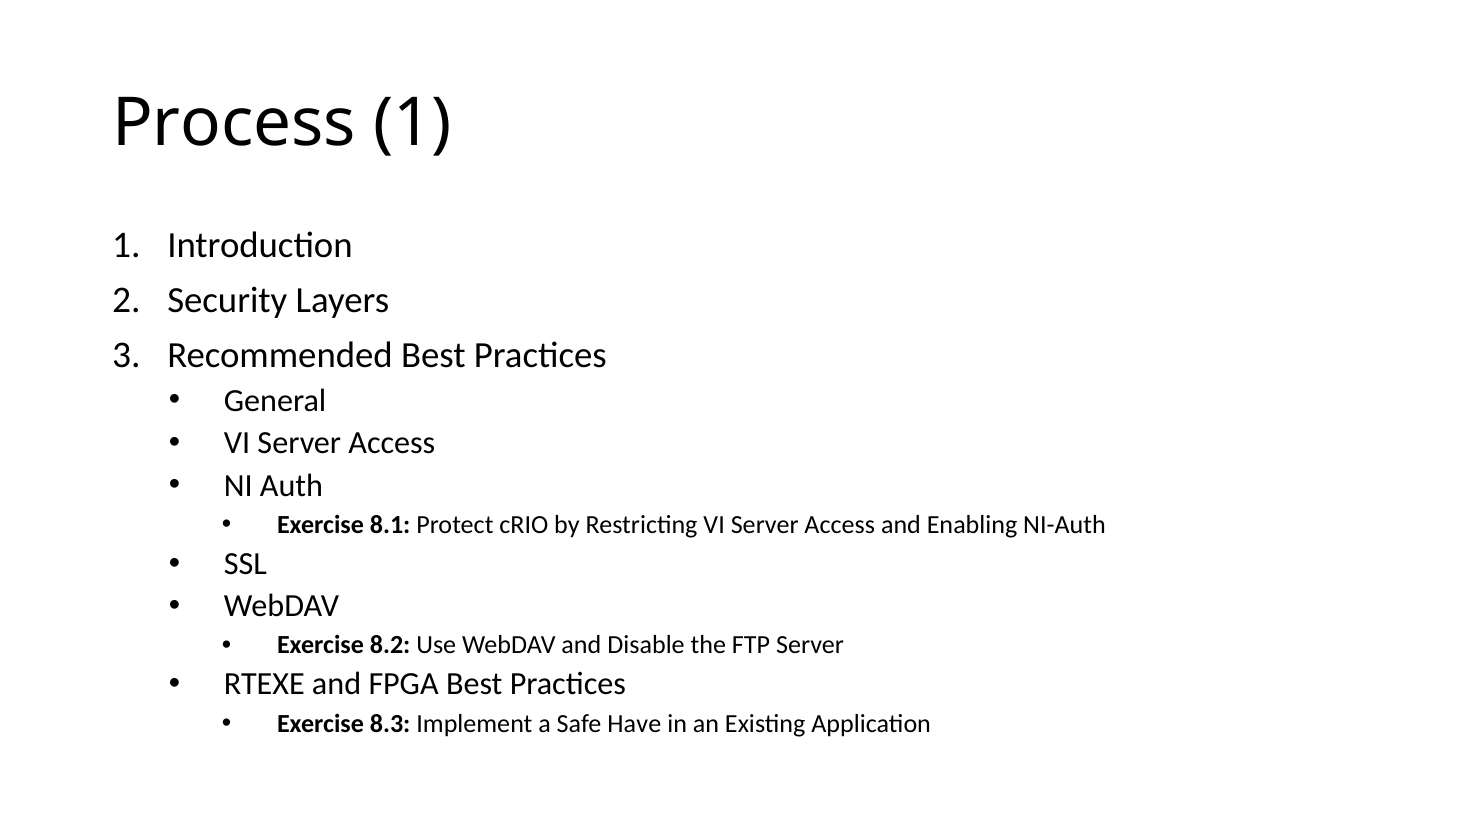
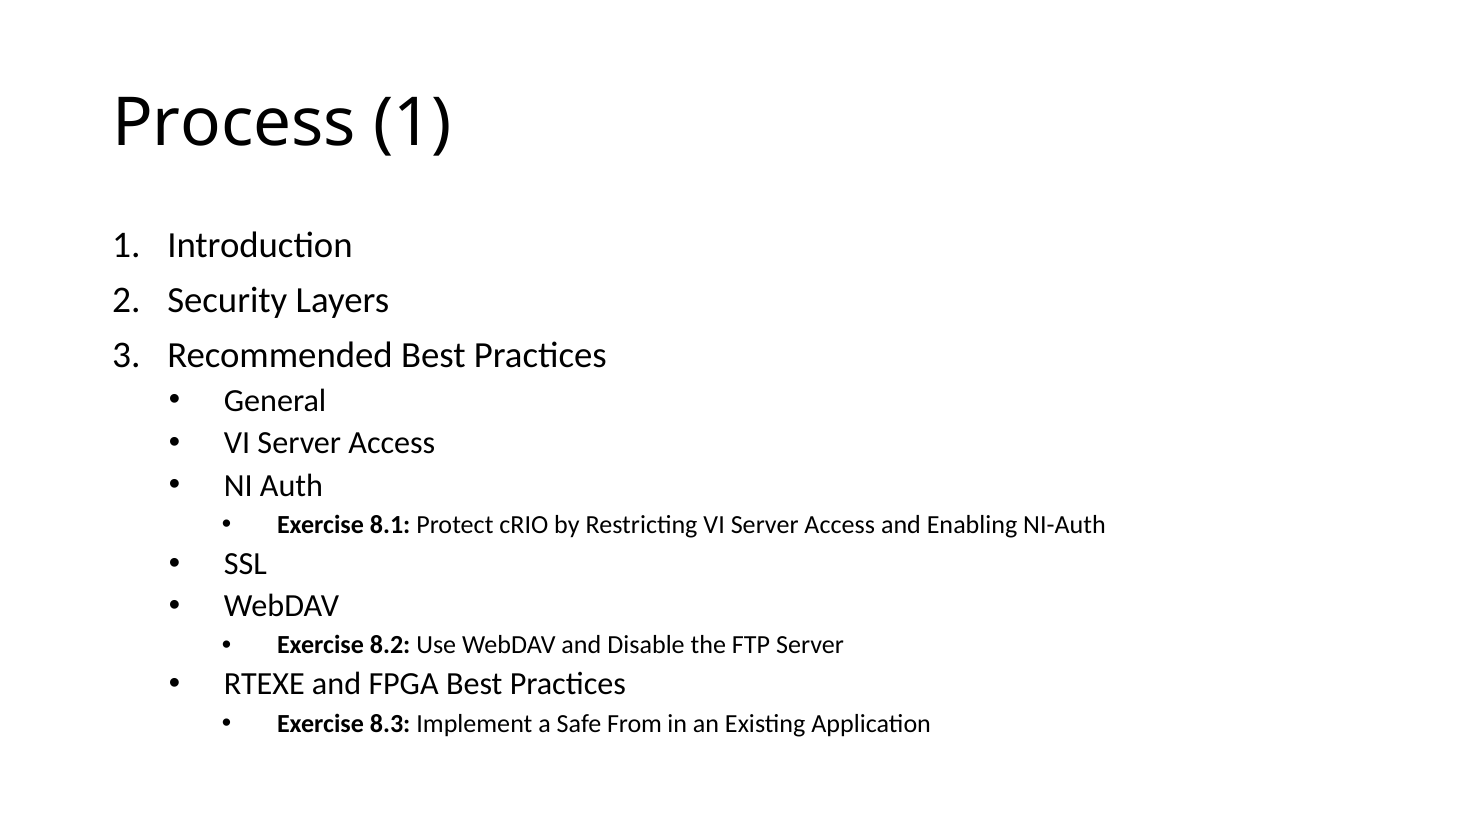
Have: Have -> From
